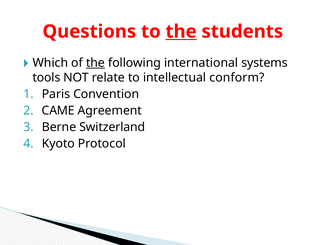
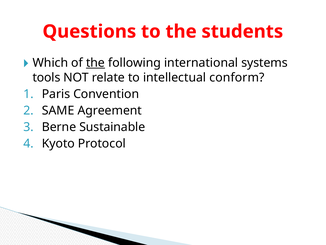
the at (181, 31) underline: present -> none
CAME: CAME -> SAME
Switzerland: Switzerland -> Sustainable
